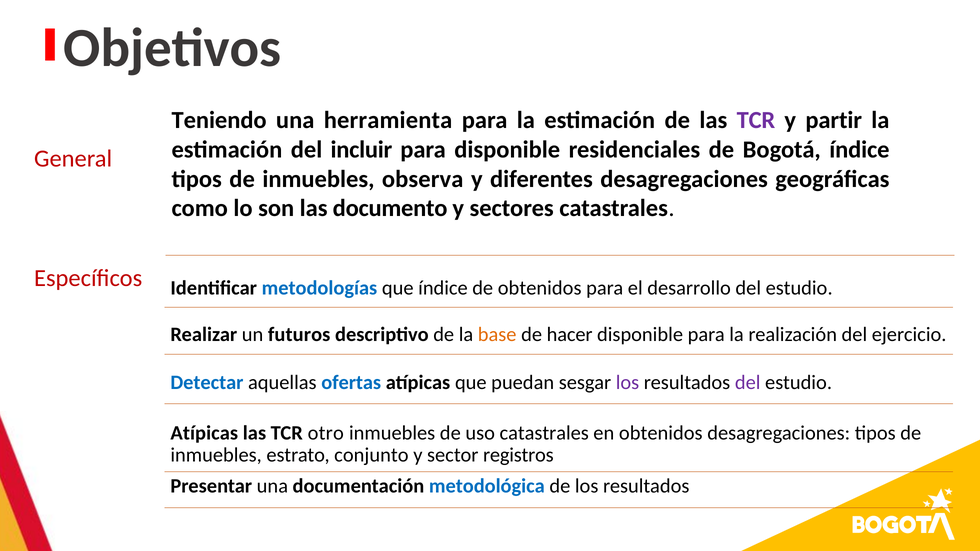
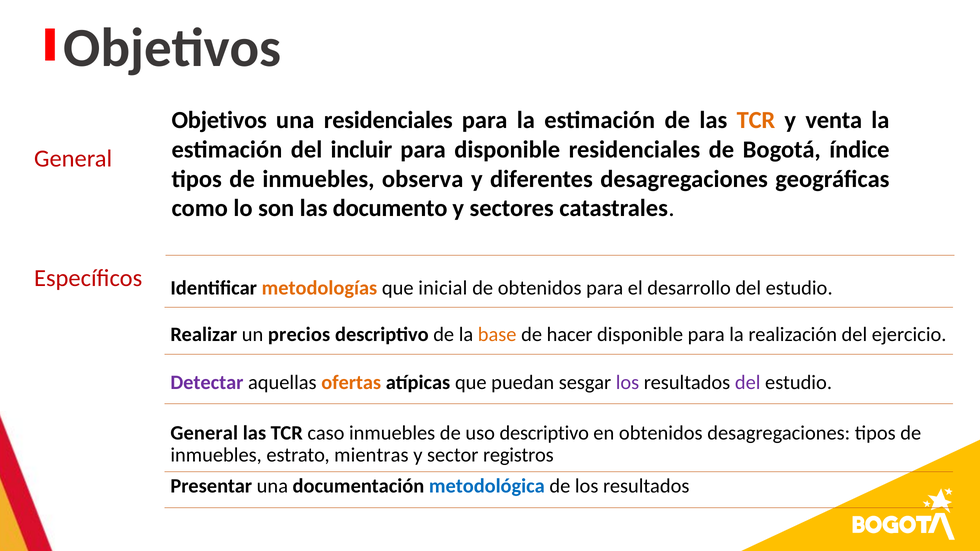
Teniendo at (219, 120): Teniendo -> Objetivos
una herramienta: herramienta -> residenciales
TCR at (756, 120) colour: purple -> orange
partir: partir -> venta
metodologías colour: blue -> orange
que índice: índice -> inicial
futuros: futuros -> precios
Detectar colour: blue -> purple
ofertas colour: blue -> orange
Atípicas at (204, 433): Atípicas -> General
otro: otro -> caso
uso catastrales: catastrales -> descriptivo
conjunto: conjunto -> mientras
